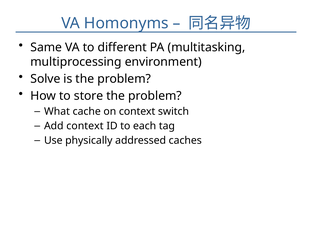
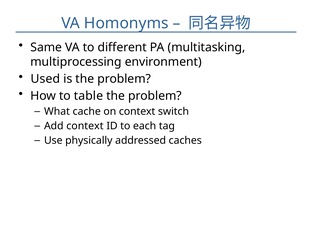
Solve: Solve -> Used
store: store -> table
